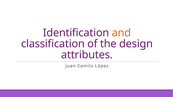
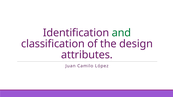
and colour: orange -> green
